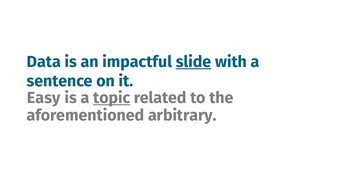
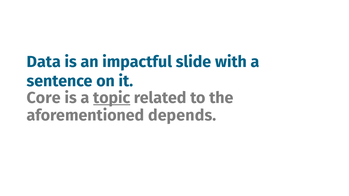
slide underline: present -> none
Easy: Easy -> Core
arbitrary: arbitrary -> depends
